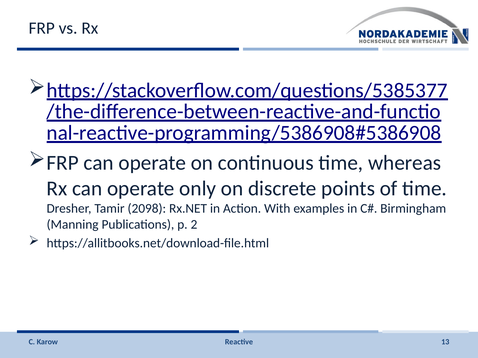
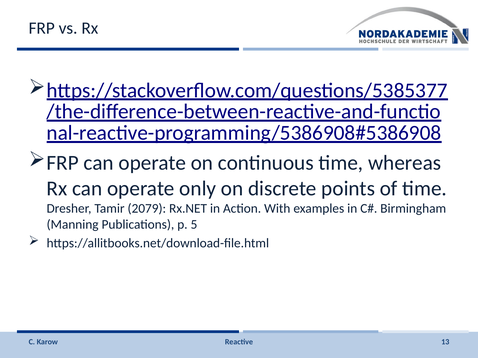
2098: 2098 -> 2079
2: 2 -> 5
